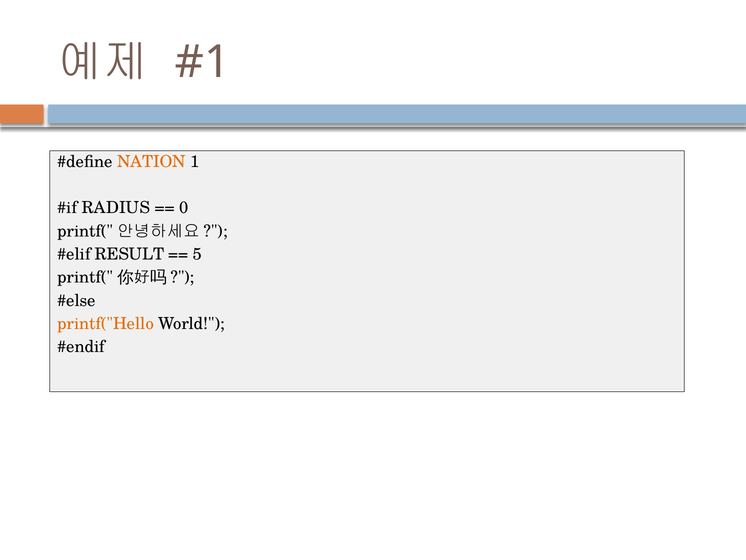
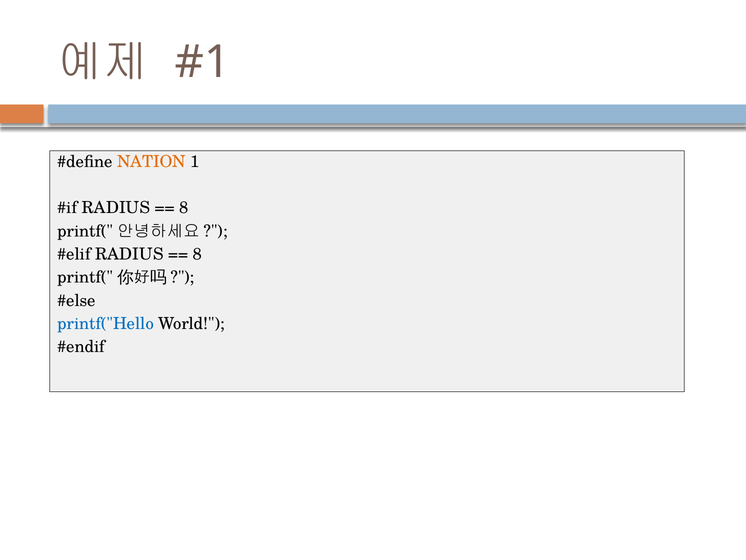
0 at (184, 208): 0 -> 8
RESULT at (129, 254): RESULT -> RADIUS
5 at (198, 254): 5 -> 8
printf("Hello colour: orange -> blue
